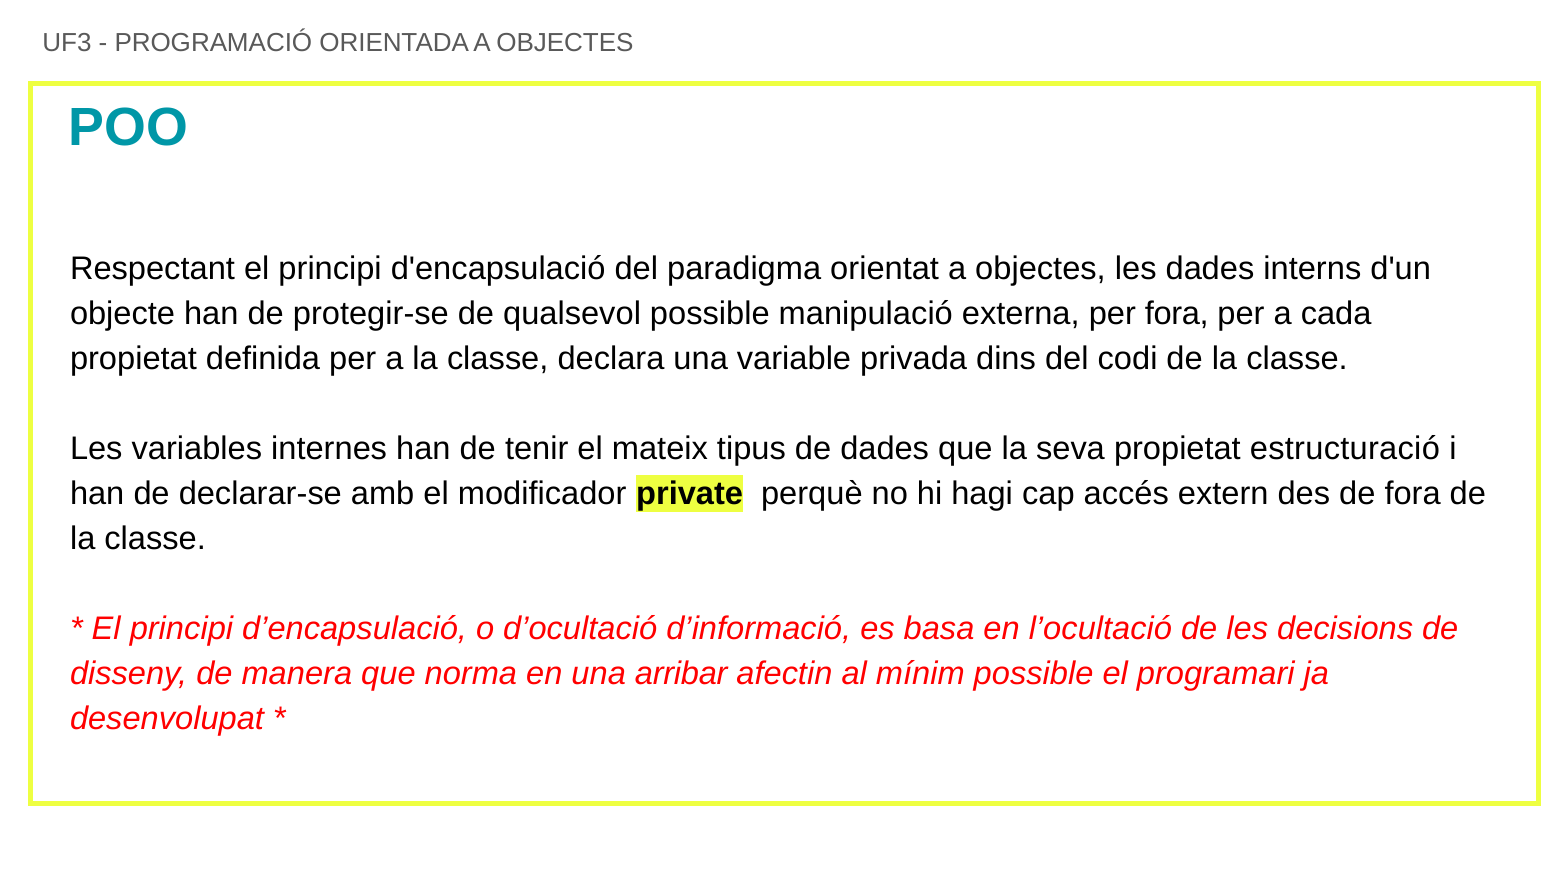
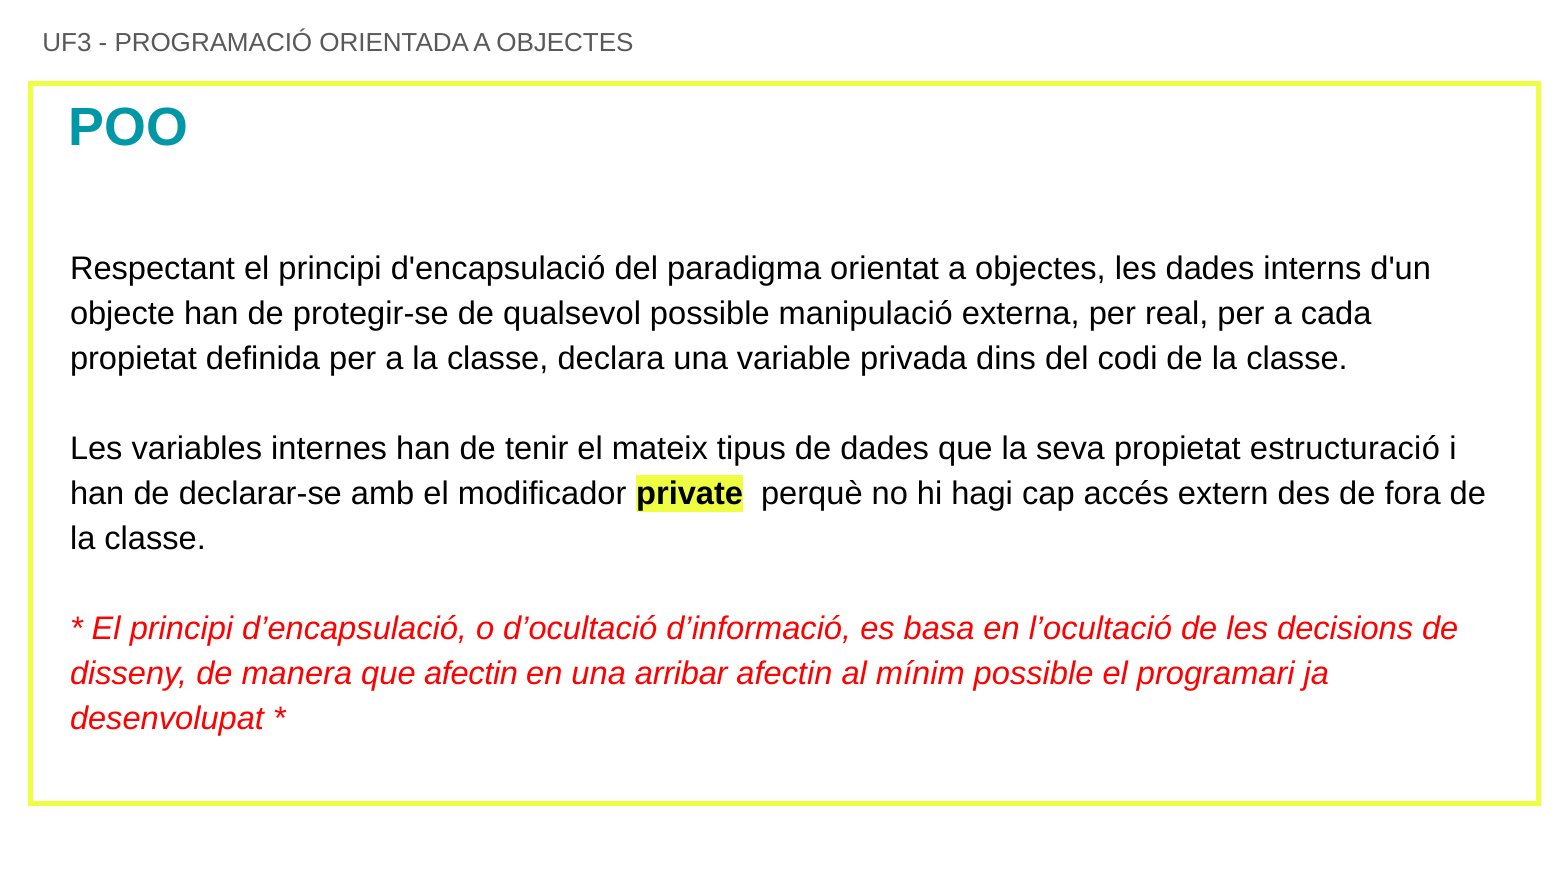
per fora: fora -> real
que norma: norma -> afectin
